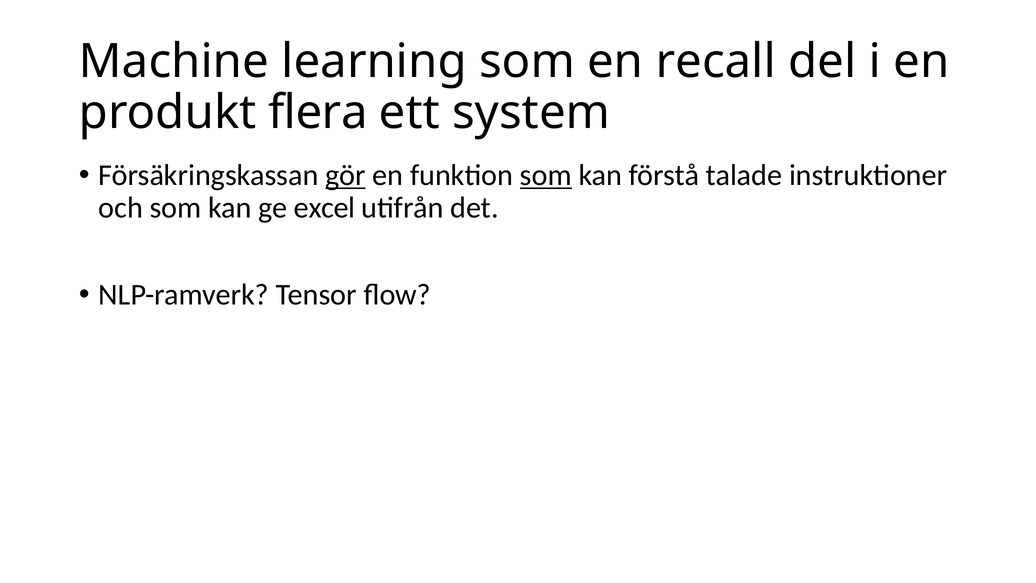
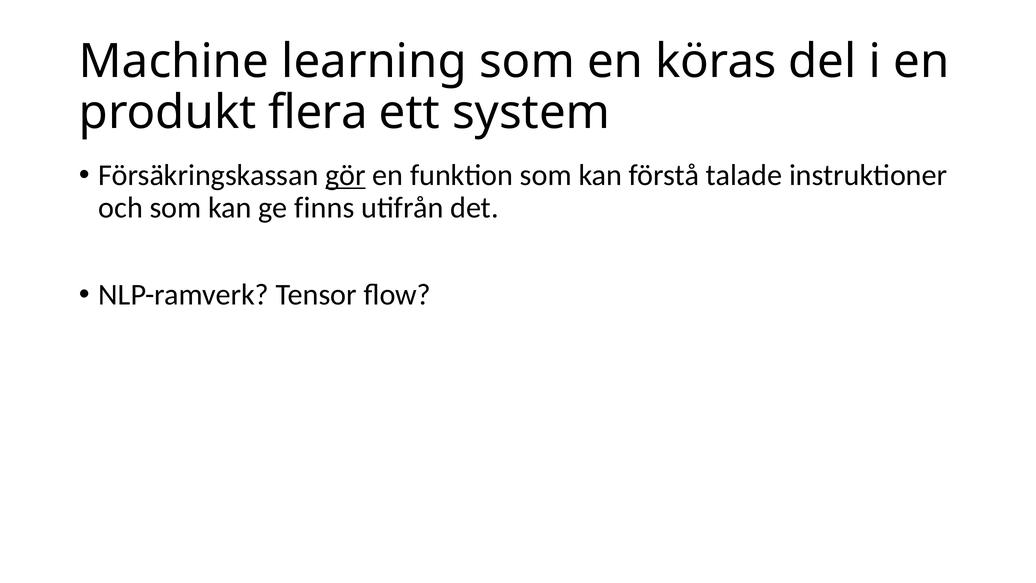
recall: recall -> köras
som at (546, 175) underline: present -> none
excel: excel -> finns
